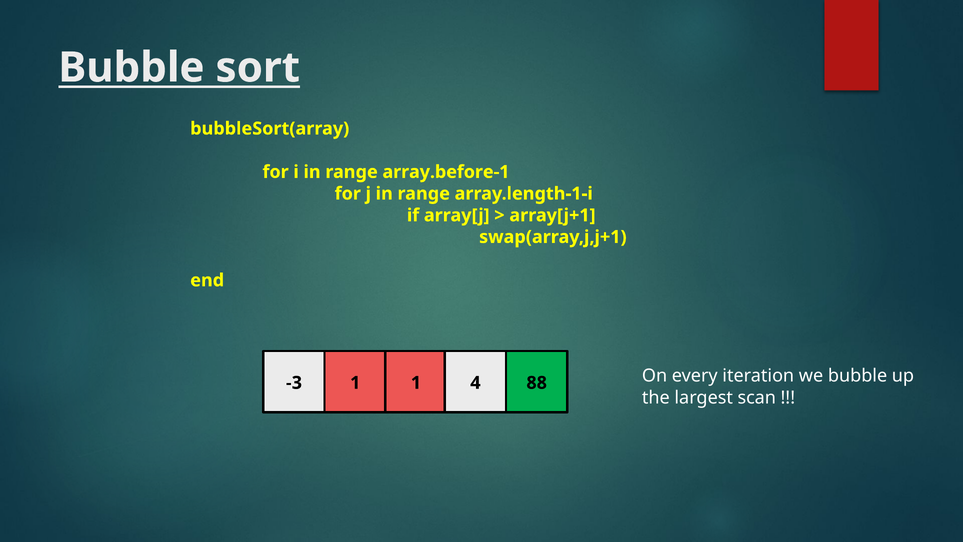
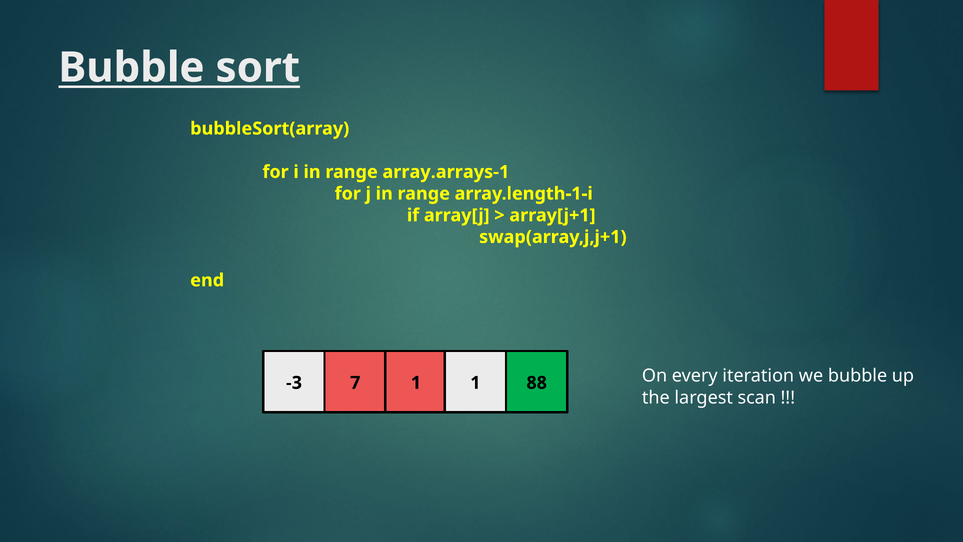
array.before-1: array.before-1 -> array.arrays-1
-3 1: 1 -> 7
1 4: 4 -> 1
